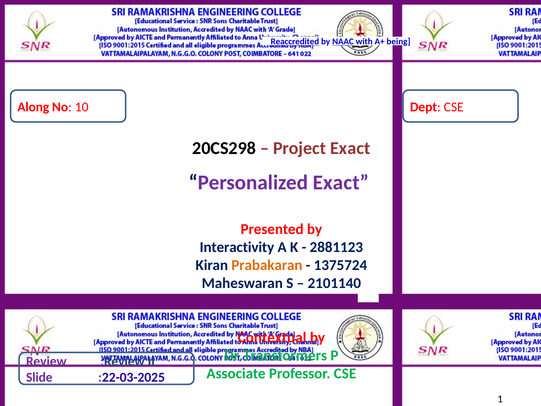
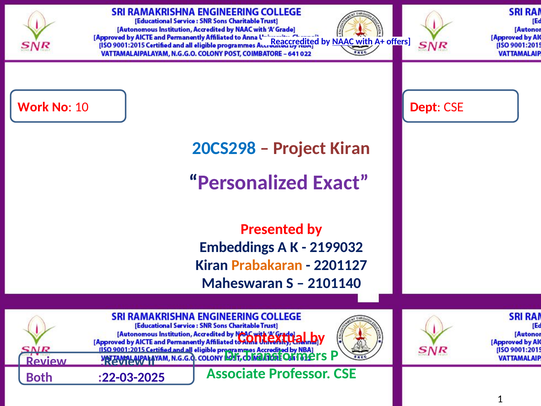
Reaccredited underline: present -> none
being: being -> offers
Along: Along -> Work
20CS298 colour: black -> blue
Project Exact: Exact -> Kiran
Interactivity: Interactivity -> Embeddings
2881123: 2881123 -> 2199032
1375724: 1375724 -> 2201127
Slide: Slide -> Both
